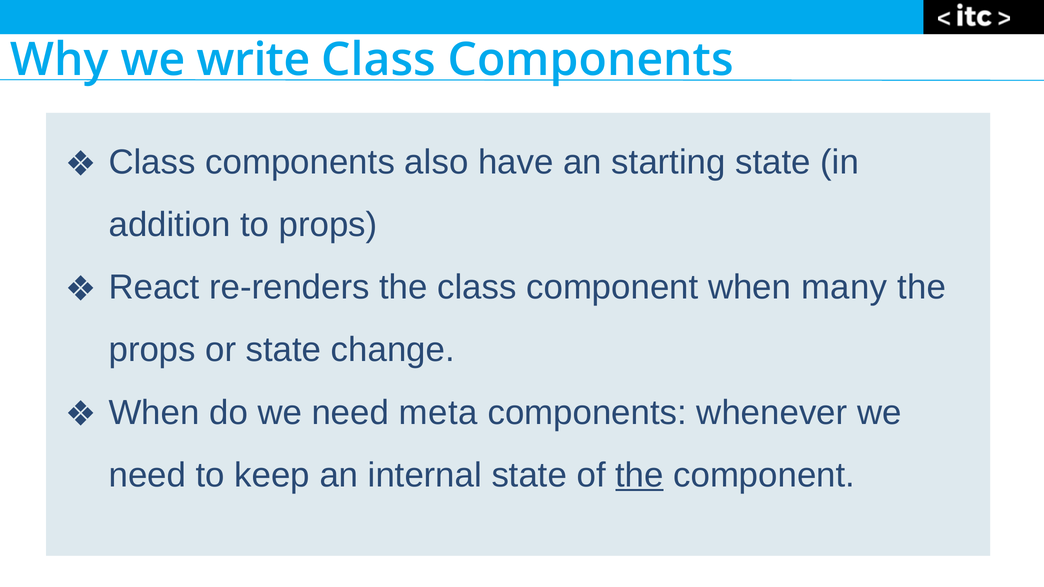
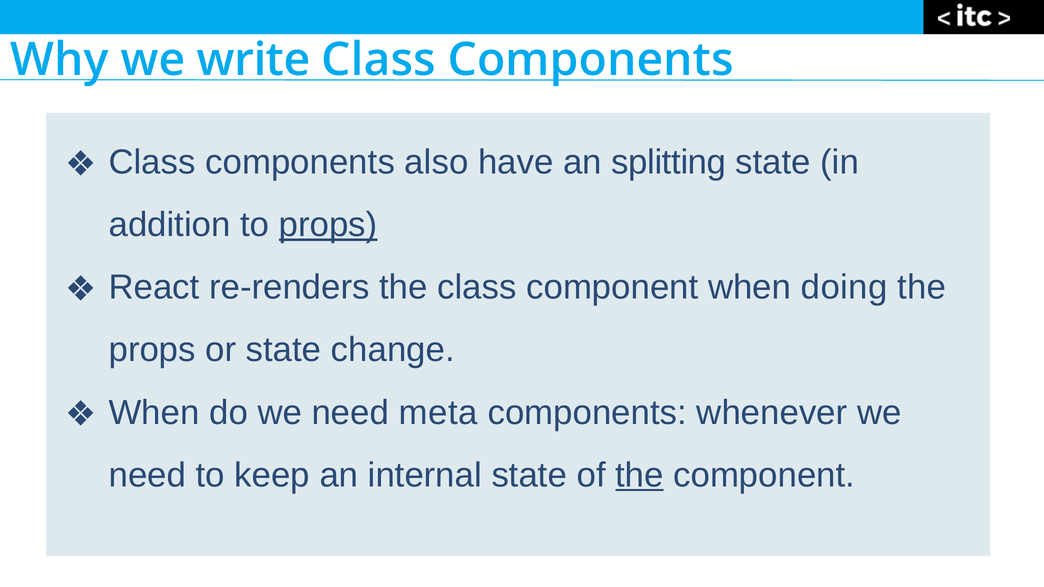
starting: starting -> splitting
props at (328, 225) underline: none -> present
many: many -> doing
